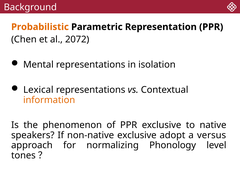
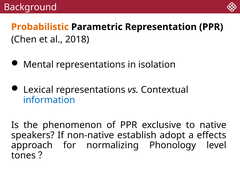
2072: 2072 -> 2018
information colour: orange -> blue
non-native exclusive: exclusive -> establish
versus: versus -> effects
